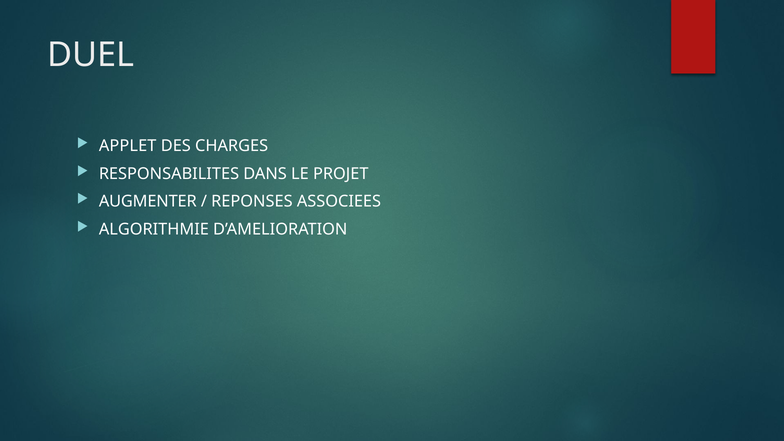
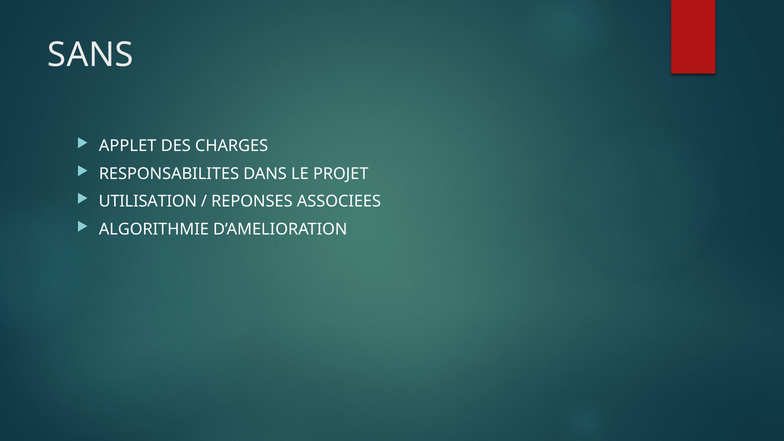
DUEL: DUEL -> SANS
AUGMENTER: AUGMENTER -> UTILISATION
